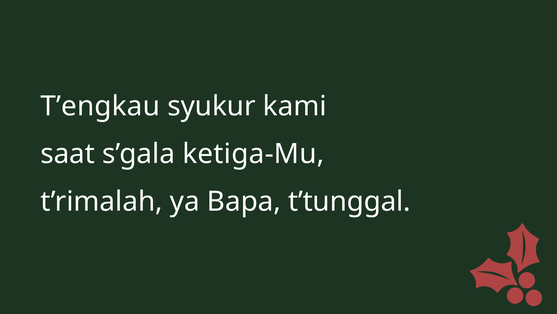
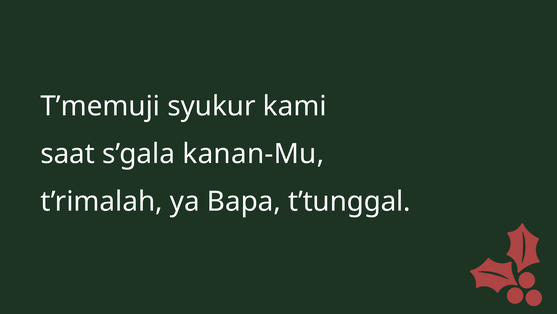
T’engkau: T’engkau -> T’memuji
ketiga-Mu: ketiga-Mu -> kanan-Mu
